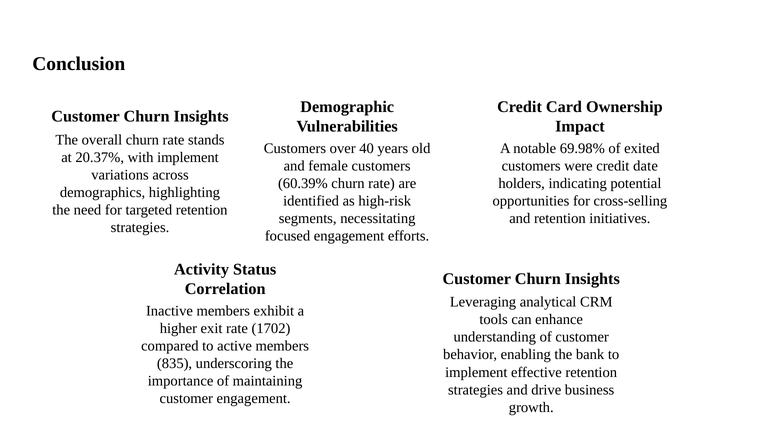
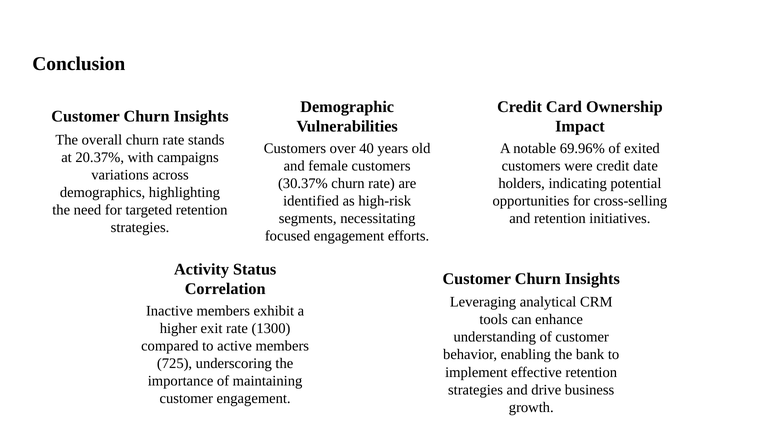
69.98%: 69.98% -> 69.96%
with implement: implement -> campaigns
60.39%: 60.39% -> 30.37%
1702: 1702 -> 1300
835: 835 -> 725
